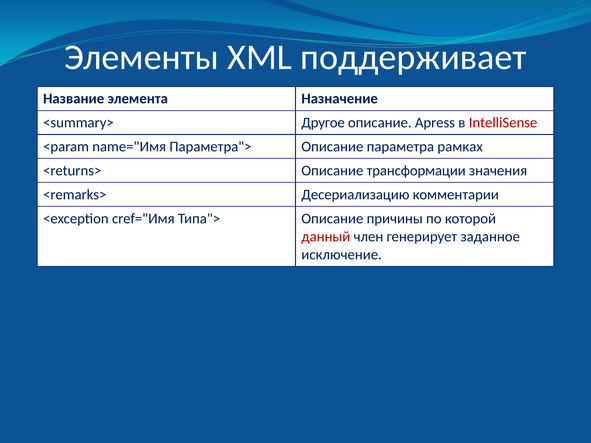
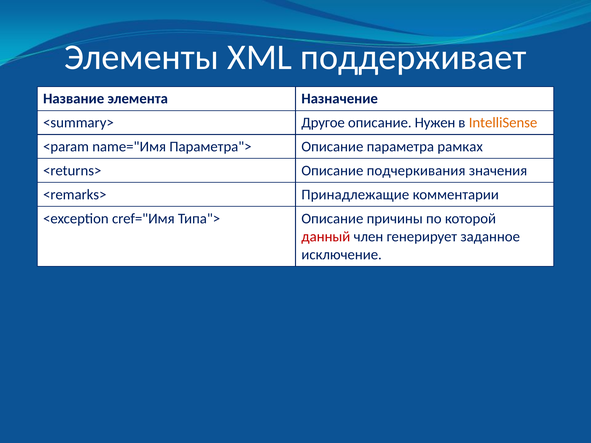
Apress: Apress -> Нужен
IntelliSense colour: red -> orange
трансформации: трансформации -> подчеркивания
Десериализацию: Десериализацию -> Принадлежащие
